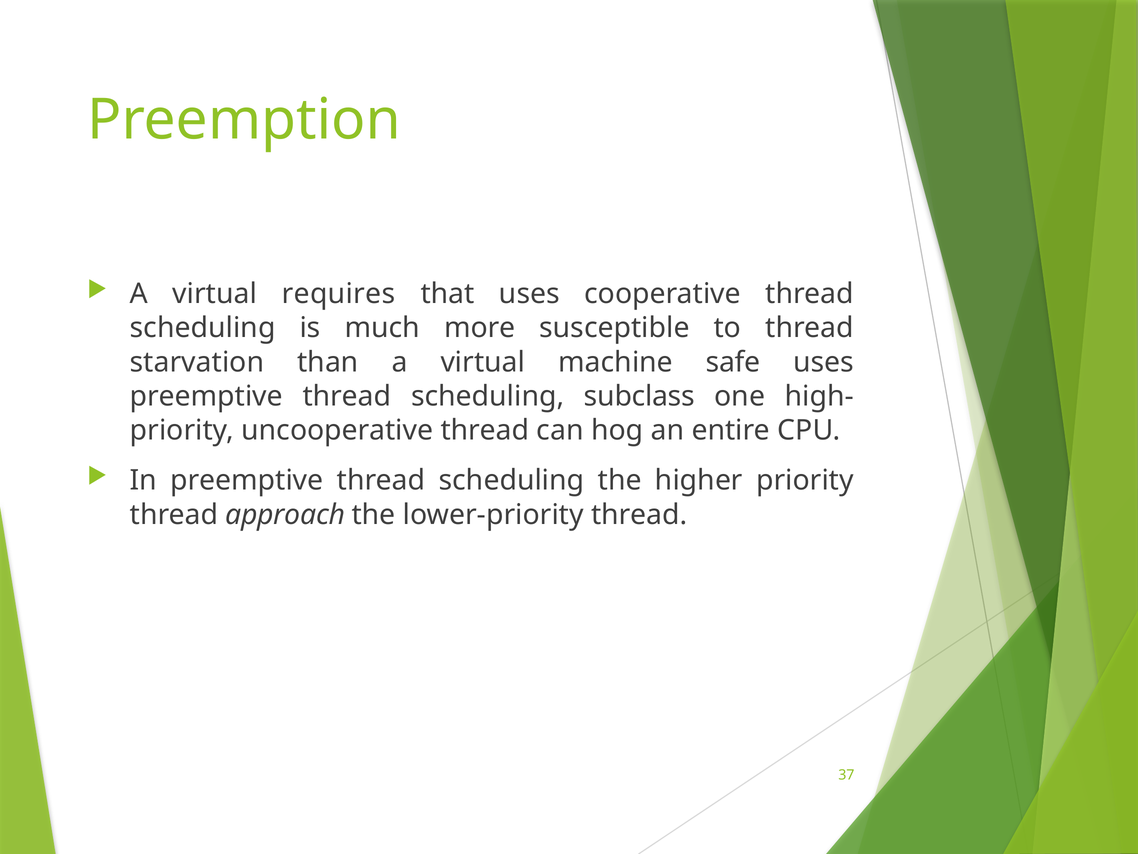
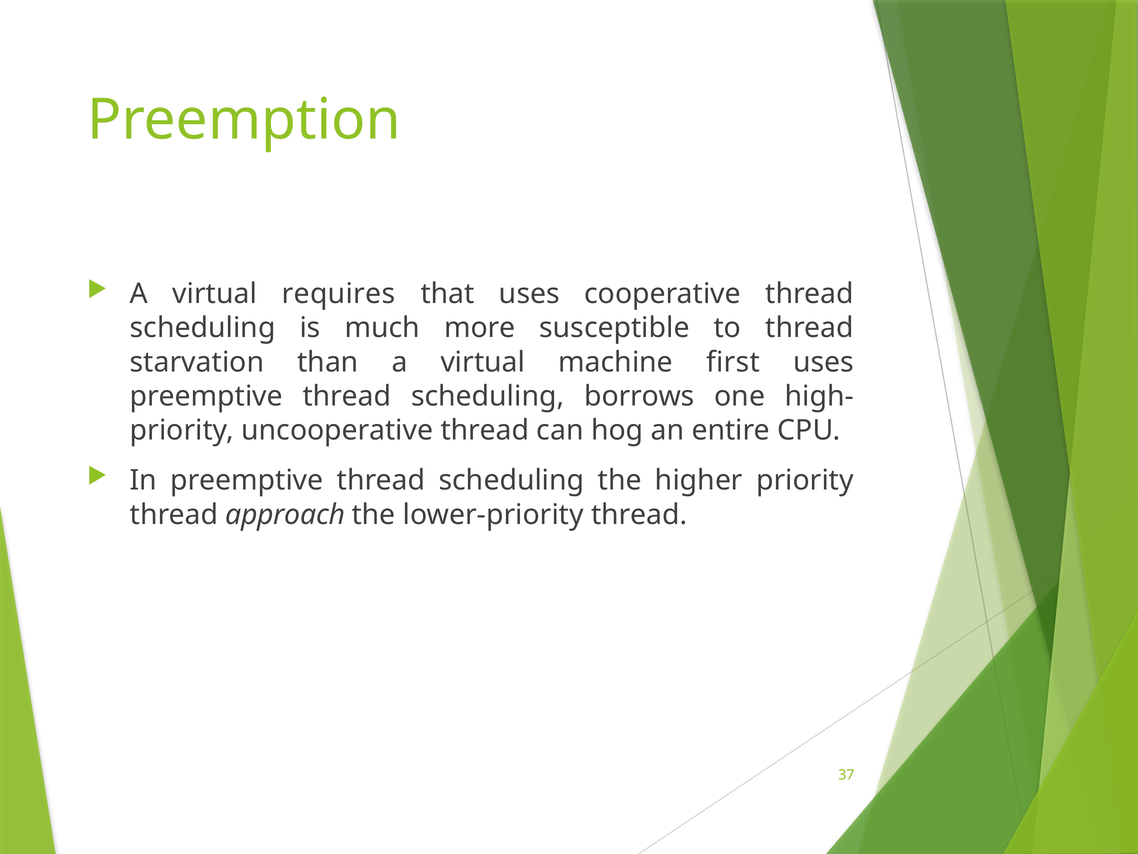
safe: safe -> first
subclass: subclass -> borrows
